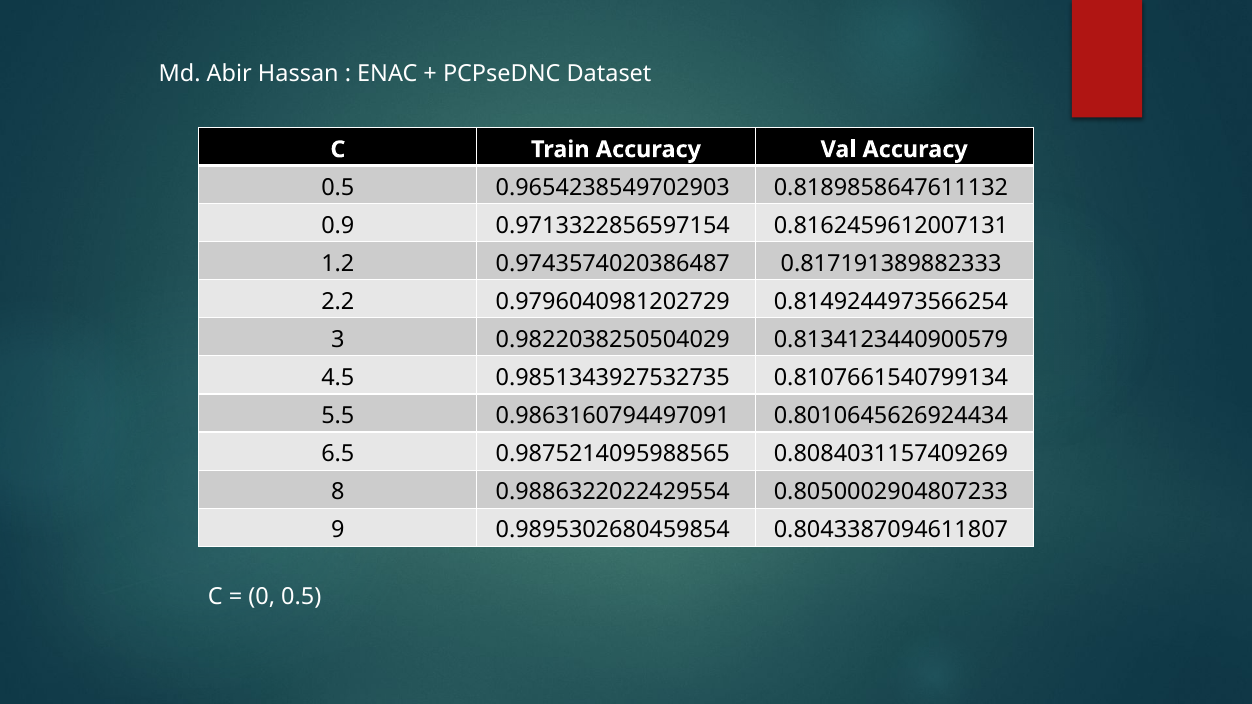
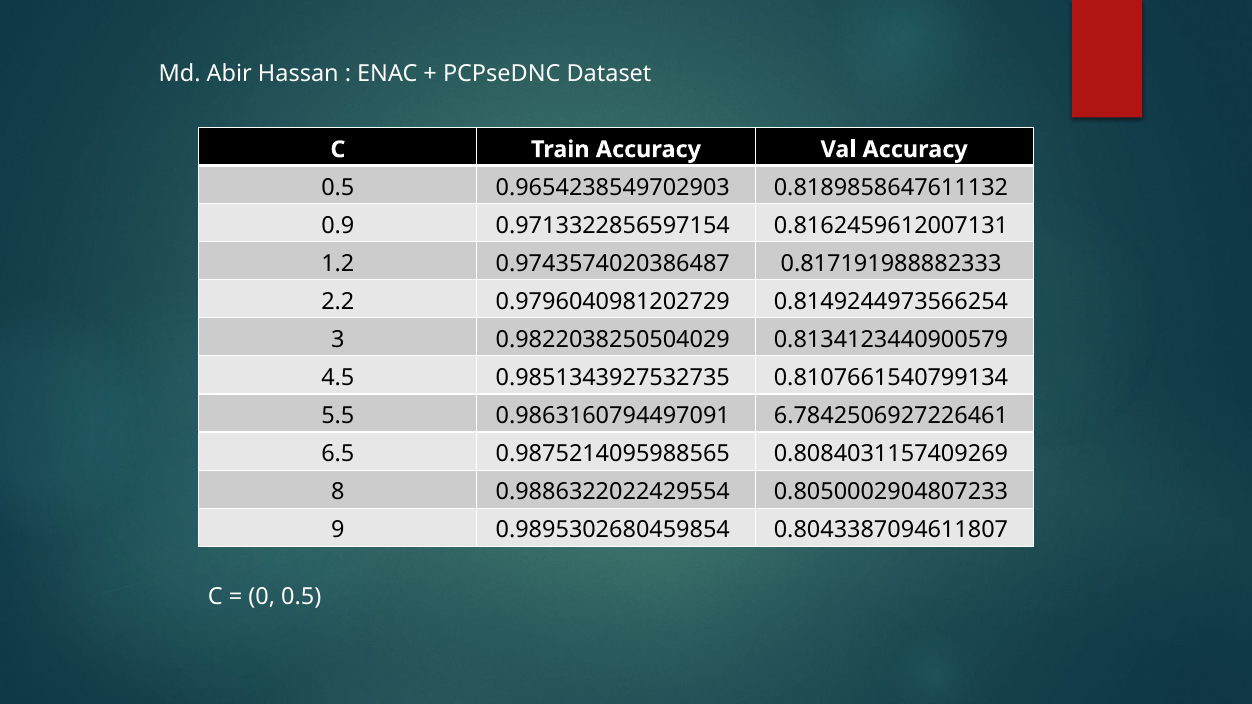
0.817191389882333: 0.817191389882333 -> 0.817191988882333
0.8010645626924434: 0.8010645626924434 -> 6.7842506927226461
